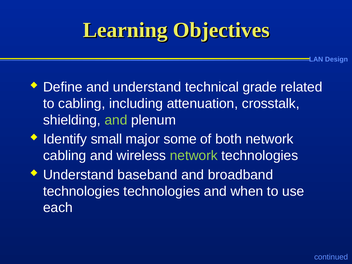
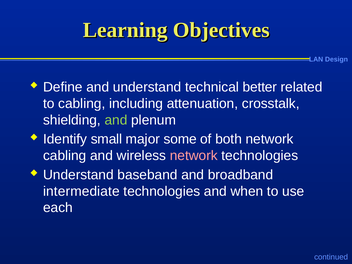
grade: grade -> better
network at (194, 156) colour: light green -> pink
technologies at (81, 191): technologies -> intermediate
